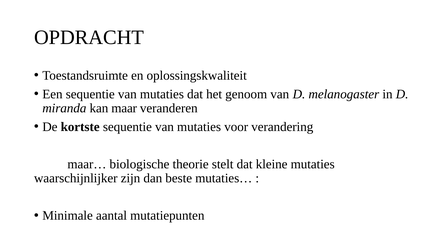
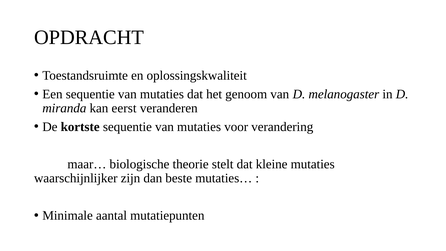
maar: maar -> eerst
